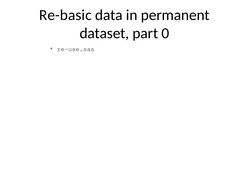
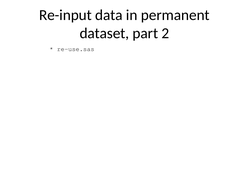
Re-basic: Re-basic -> Re-input
0: 0 -> 2
